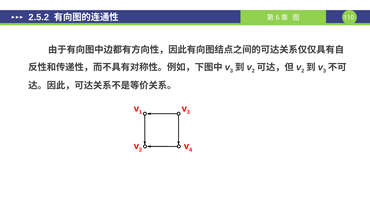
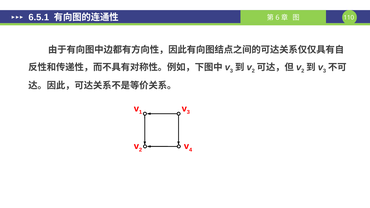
2.5.2: 2.5.2 -> 6.5.1
